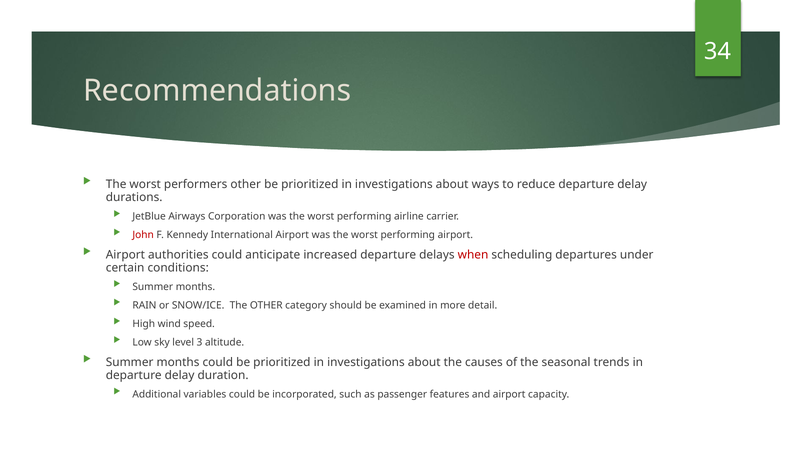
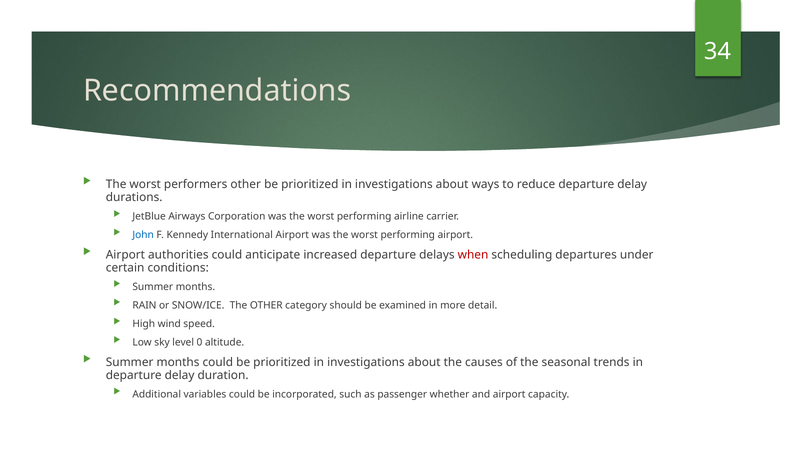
John colour: red -> blue
3: 3 -> 0
features: features -> whether
